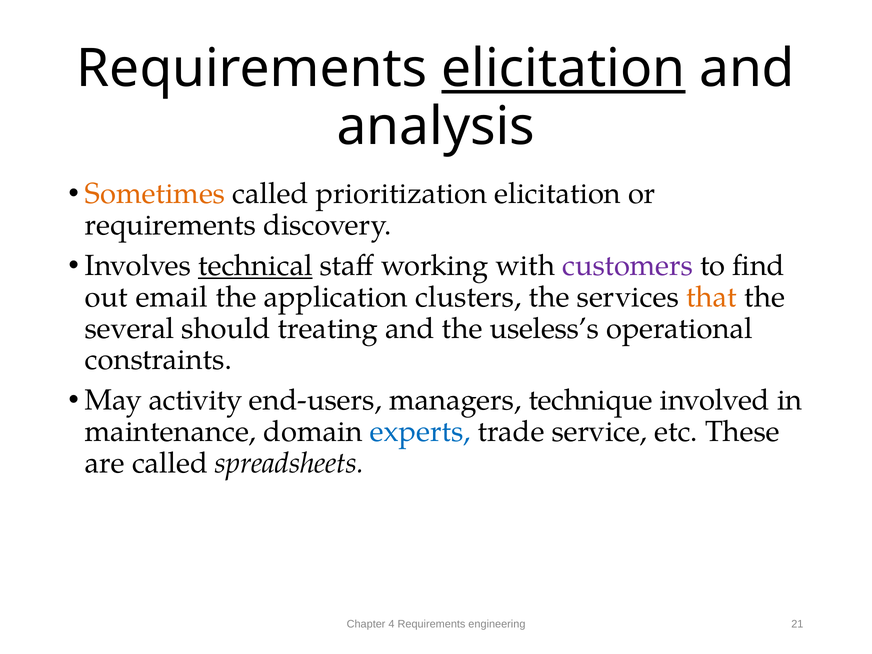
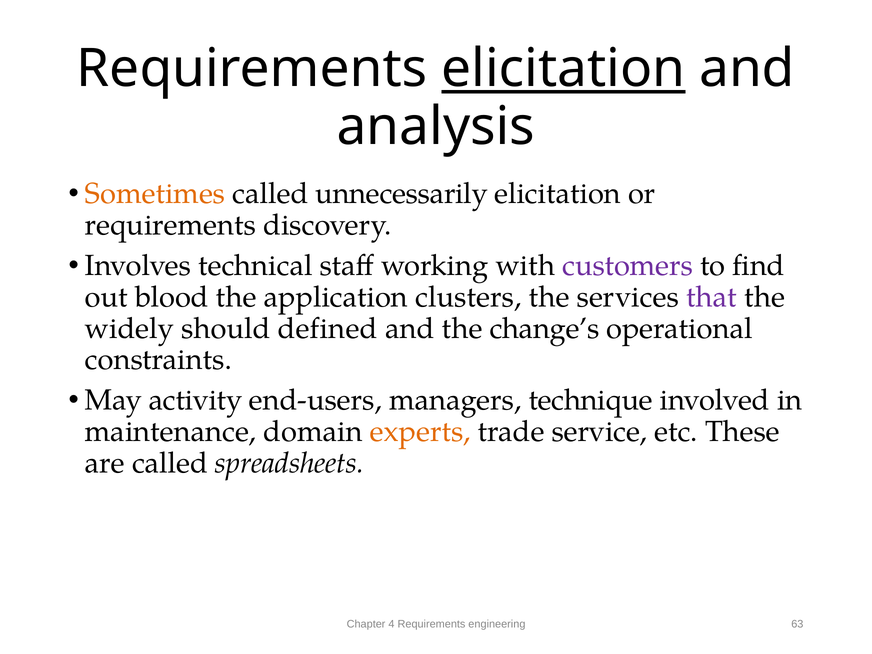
prioritization: prioritization -> unnecessarily
technical underline: present -> none
email: email -> blood
that colour: orange -> purple
several: several -> widely
treating: treating -> defined
useless’s: useless’s -> change’s
experts colour: blue -> orange
21: 21 -> 63
